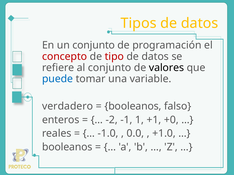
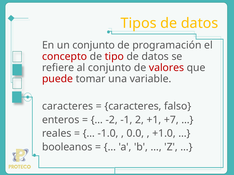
valores colour: black -> red
puede colour: blue -> red
verdadero at (68, 106): verdadero -> caracteres
booleanos at (133, 106): booleanos -> caracteres
1: 1 -> 2
+0: +0 -> +7
